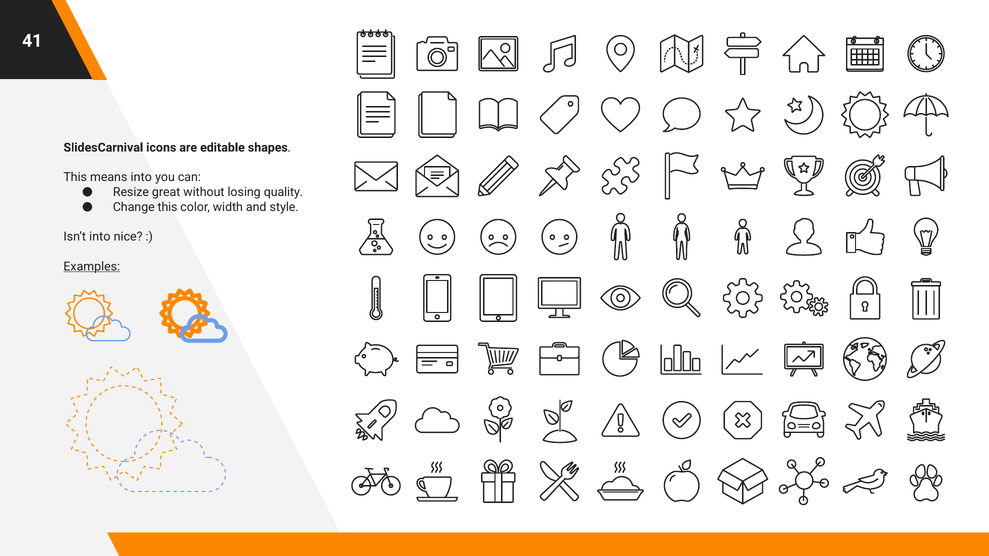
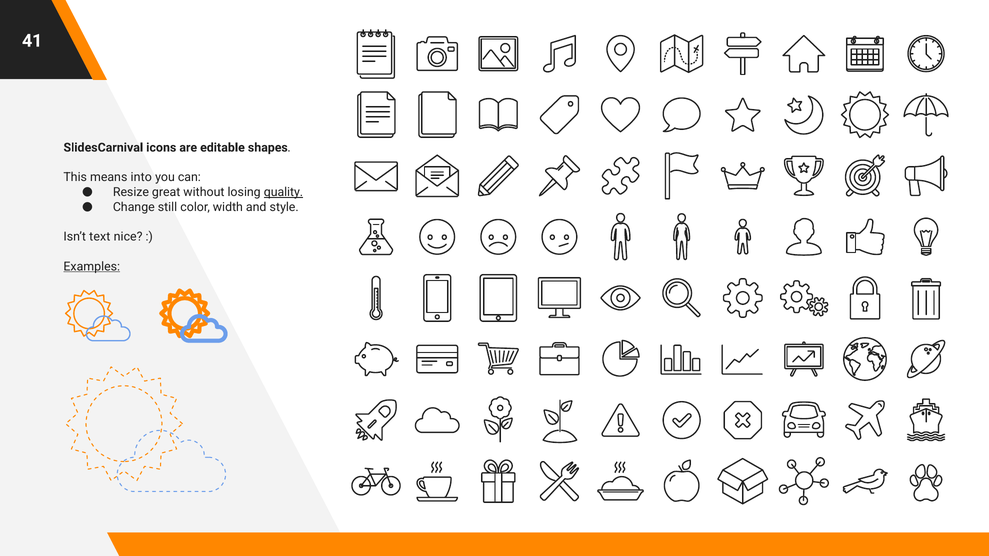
quality underline: none -> present
Change this: this -> still
Isn’t into: into -> text
